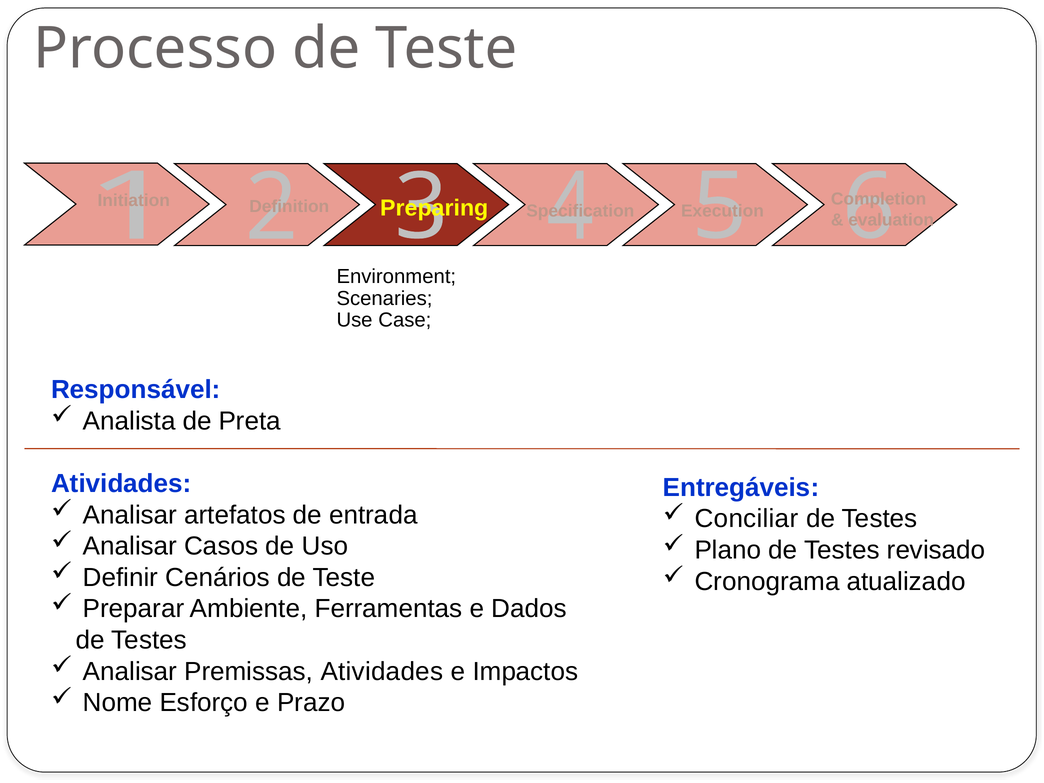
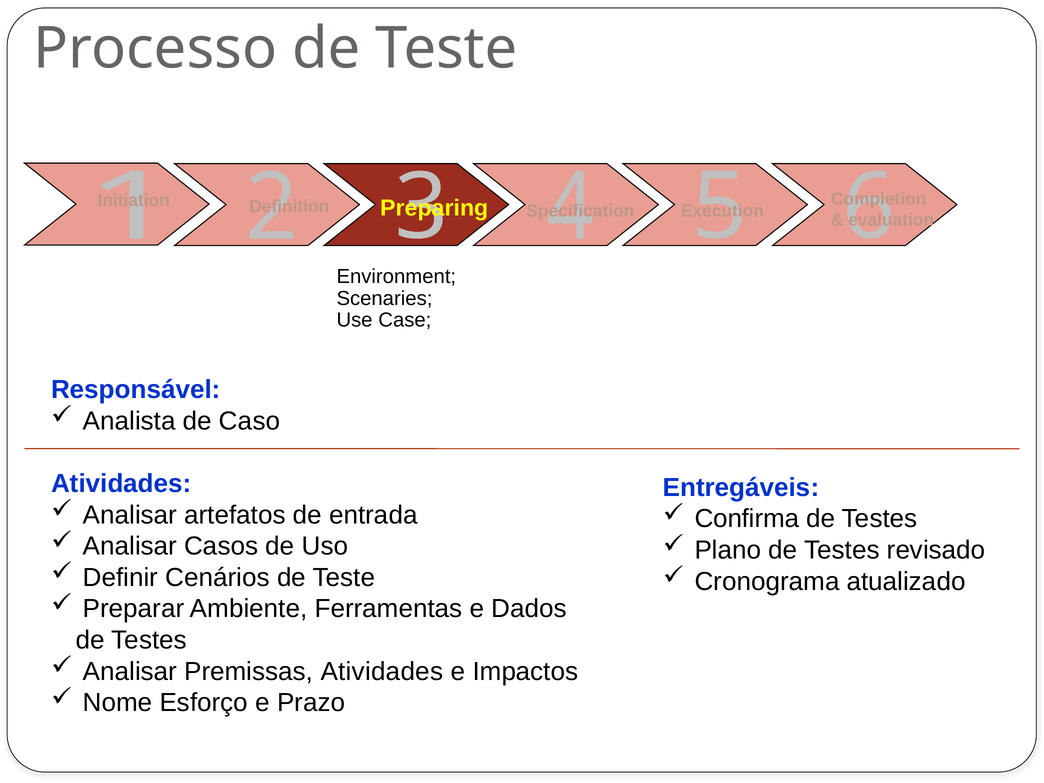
Preta: Preta -> Caso
Conciliar: Conciliar -> Confirma
